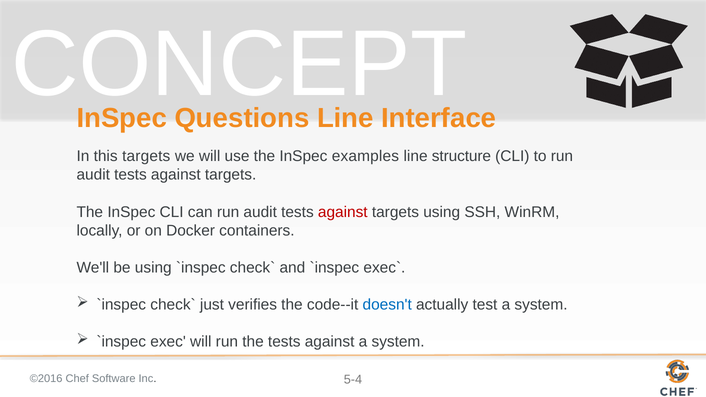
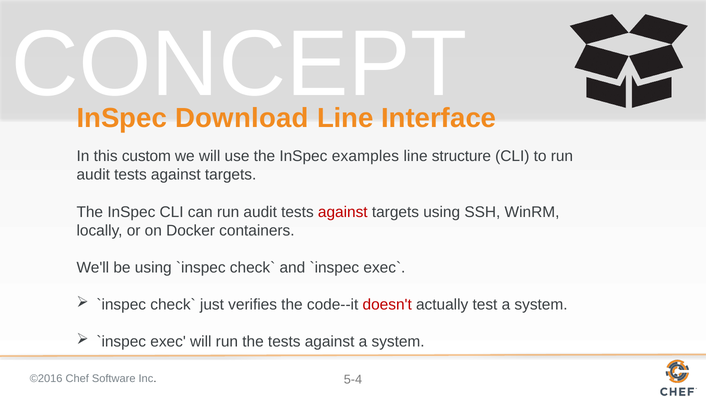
Questions: Questions -> Download
this targets: targets -> custom
doesn't colour: blue -> red
